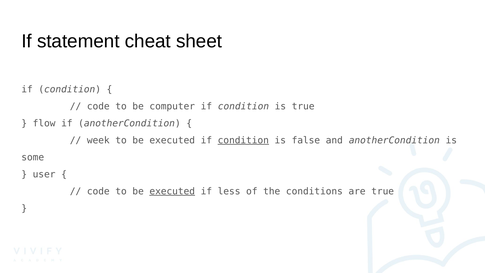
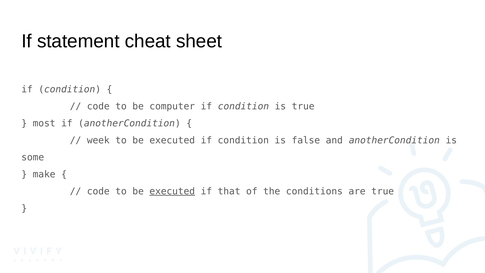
flow: flow -> most
condition at (243, 140) underline: present -> none
user: user -> make
less: less -> that
